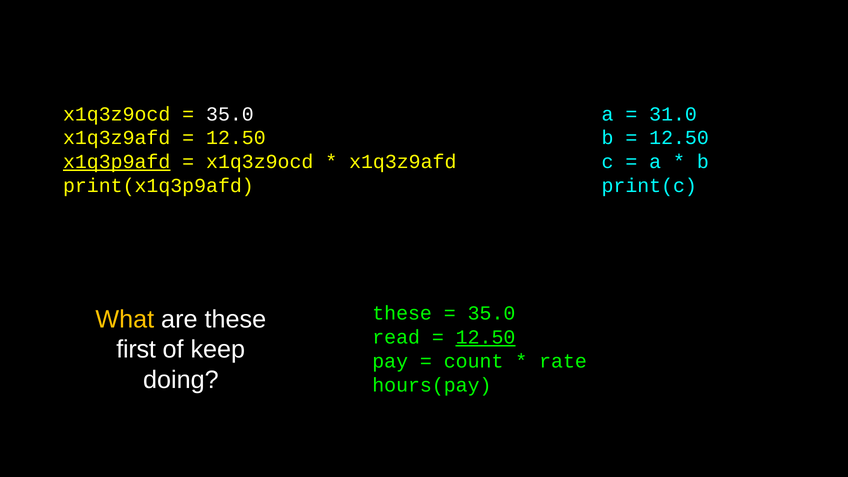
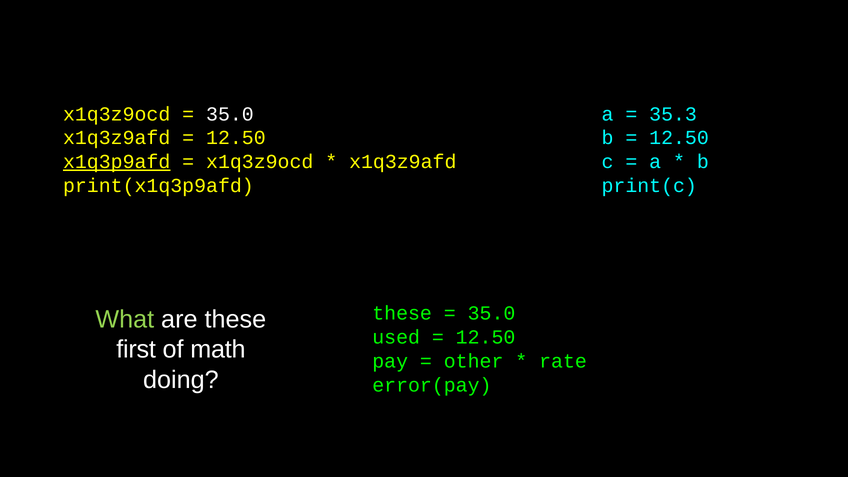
31.0: 31.0 -> 35.3
What colour: yellow -> light green
read: read -> used
12.50 at (486, 337) underline: present -> none
keep: keep -> math
count: count -> other
hours(pay: hours(pay -> error(pay
